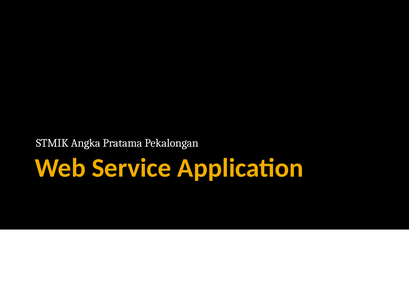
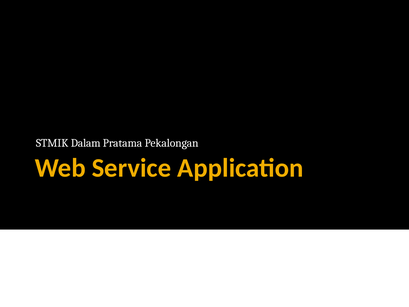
Angka: Angka -> Dalam
